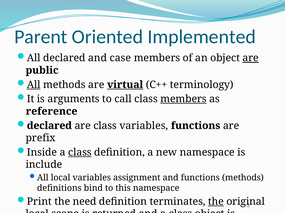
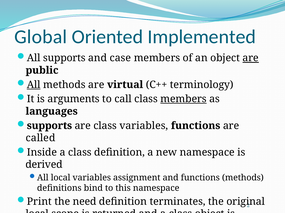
Parent: Parent -> Global
All declared: declared -> supports
virtual underline: present -> none
reference: reference -> languages
declared at (49, 126): declared -> supports
prefix at (41, 138): prefix -> called
class at (80, 153) underline: present -> none
include: include -> derived
the at (216, 202) underline: present -> none
